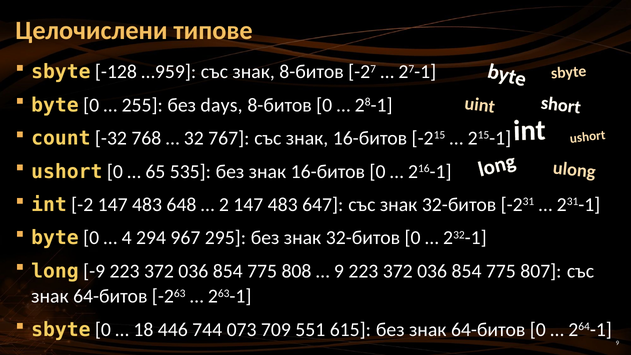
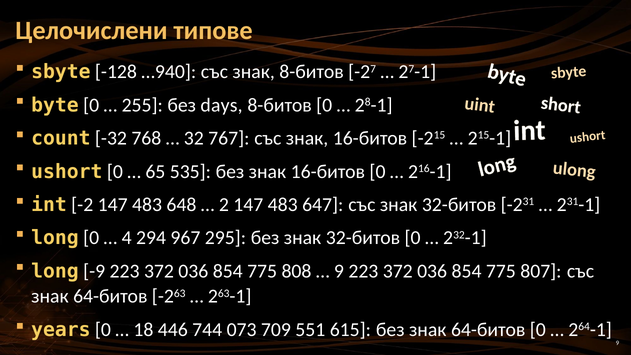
…959: …959 -> …940
byte at (55, 238): byte -> long
sbyte at (61, 330): sbyte -> years
